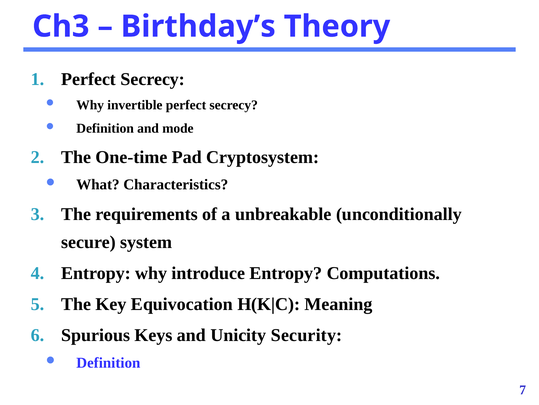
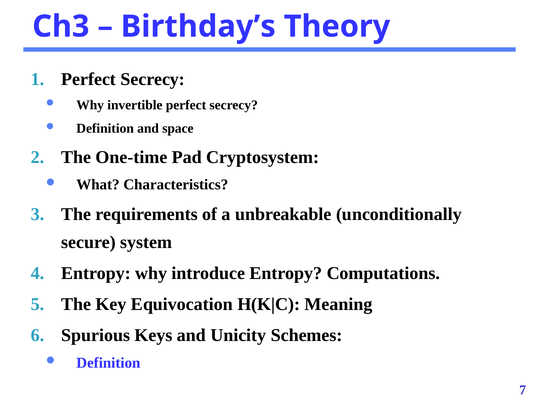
mode: mode -> space
Security: Security -> Schemes
